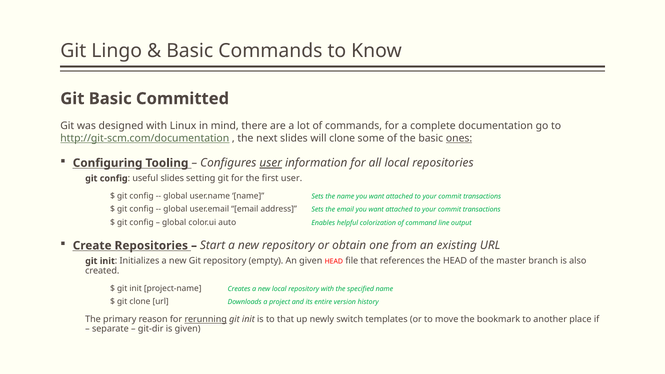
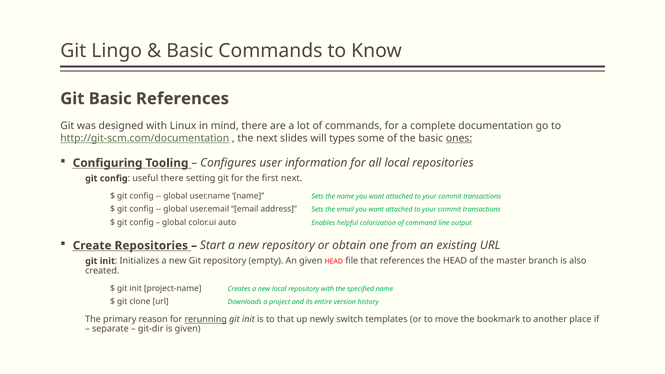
Basic Committed: Committed -> References
will clone: clone -> types
user at (271, 163) underline: present -> none
useful slides: slides -> there
first user: user -> next
